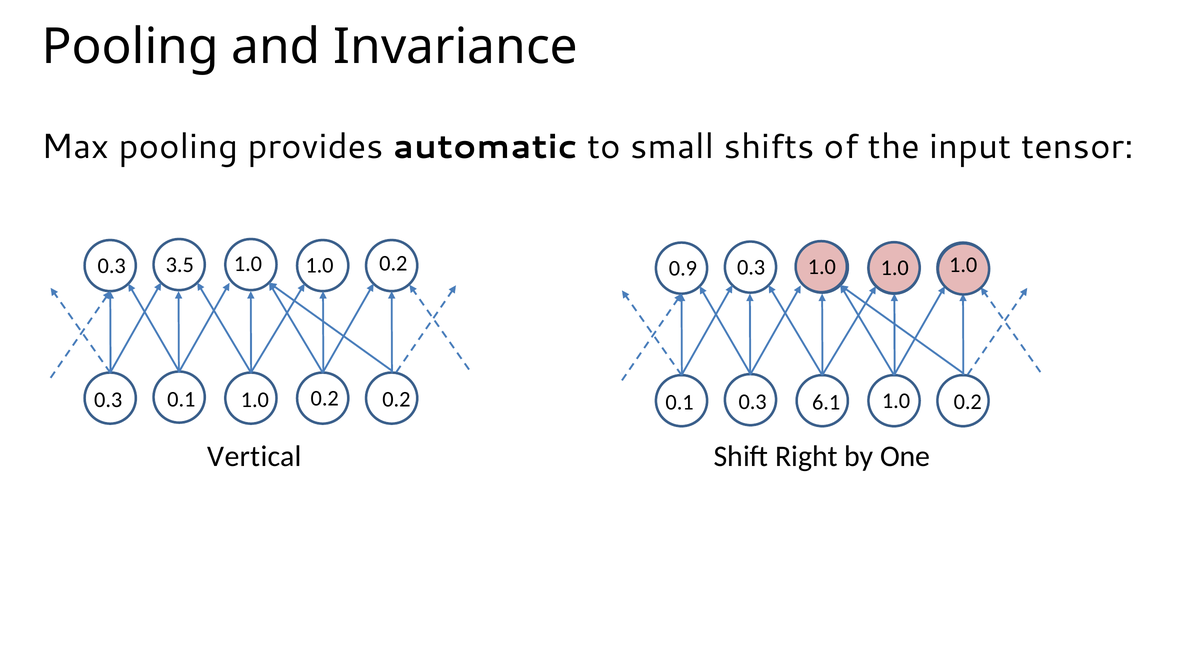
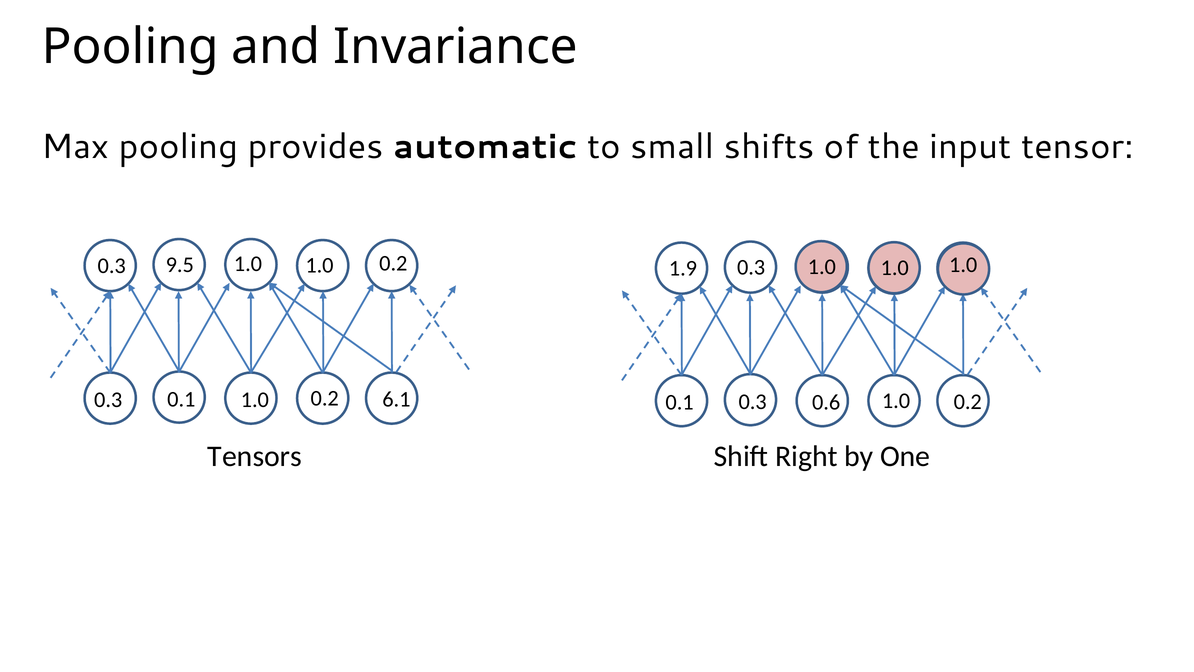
3.5: 3.5 -> 9.5
0.9: 0.9 -> 1.9
0.1 1.0 0.2: 0.2 -> 6.1
6.1: 6.1 -> 0.6
Vertical: Vertical -> Tensors
